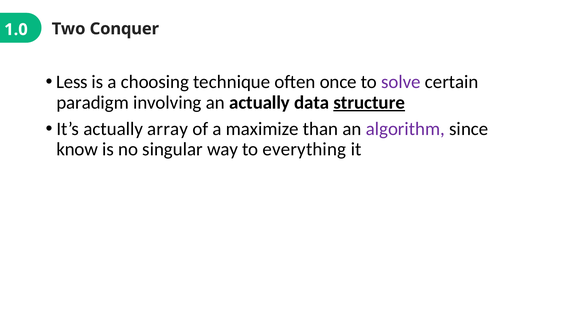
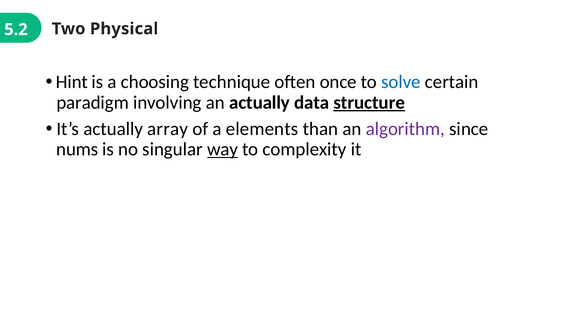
1.0: 1.0 -> 5.2
Conquer: Conquer -> Physical
Less: Less -> Hint
solve colour: purple -> blue
maximize: maximize -> elements
know: know -> nums
way underline: none -> present
everything: everything -> complexity
